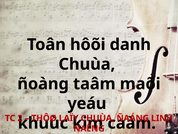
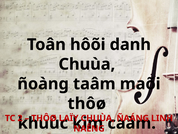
yeáu at (87, 103): yeáu -> thôø
